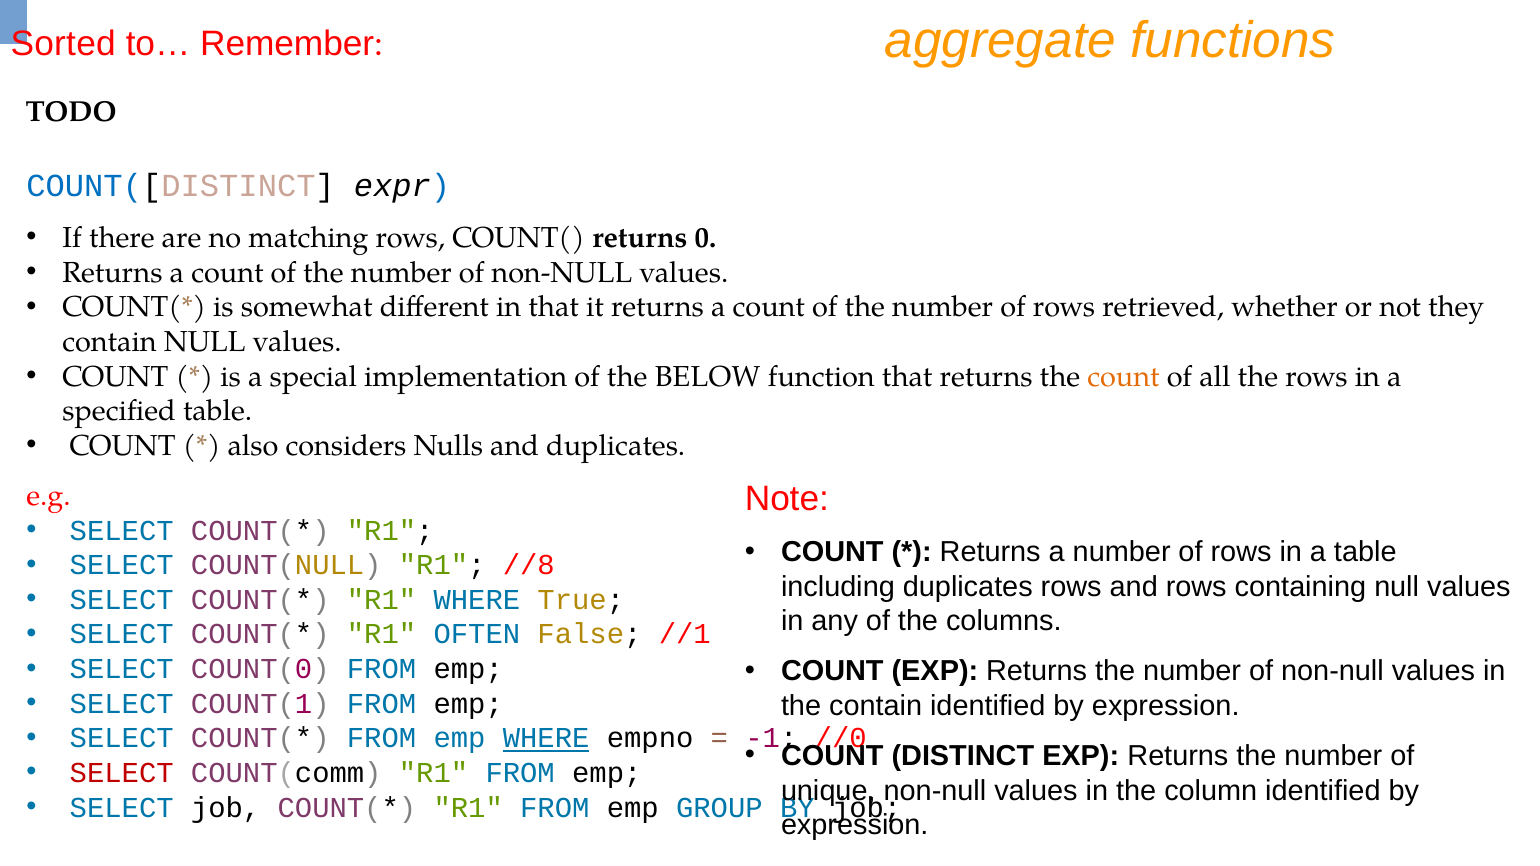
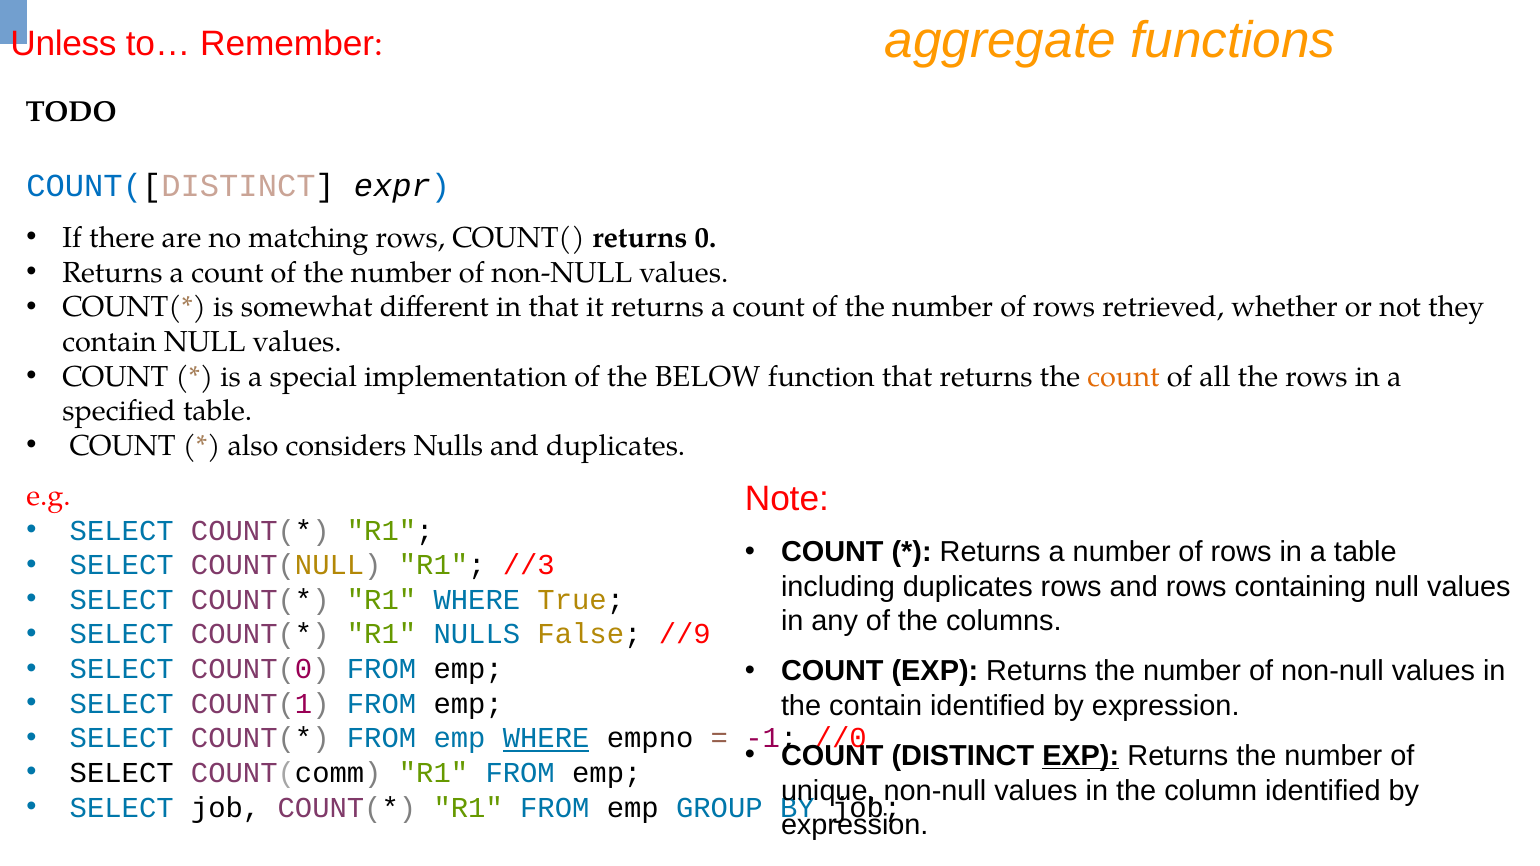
Sorted: Sorted -> Unless
//8: //8 -> //3
R1 OFTEN: OFTEN -> NULLS
//1: //1 -> //9
EXP at (1081, 756) underline: none -> present
SELECT at (122, 773) colour: red -> black
